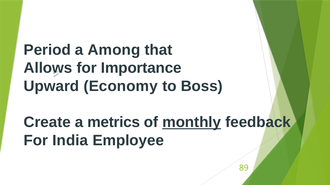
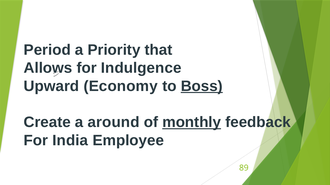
Among: Among -> Priority
Importance: Importance -> Indulgence
Boss underline: none -> present
metrics: metrics -> around
